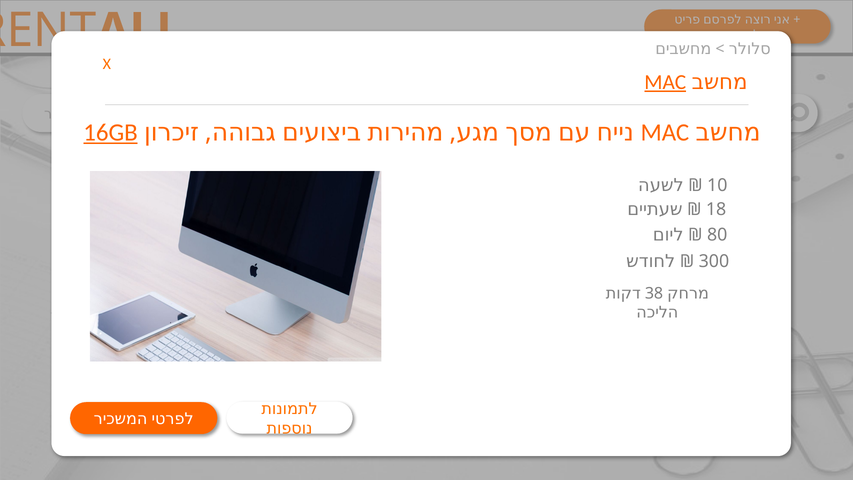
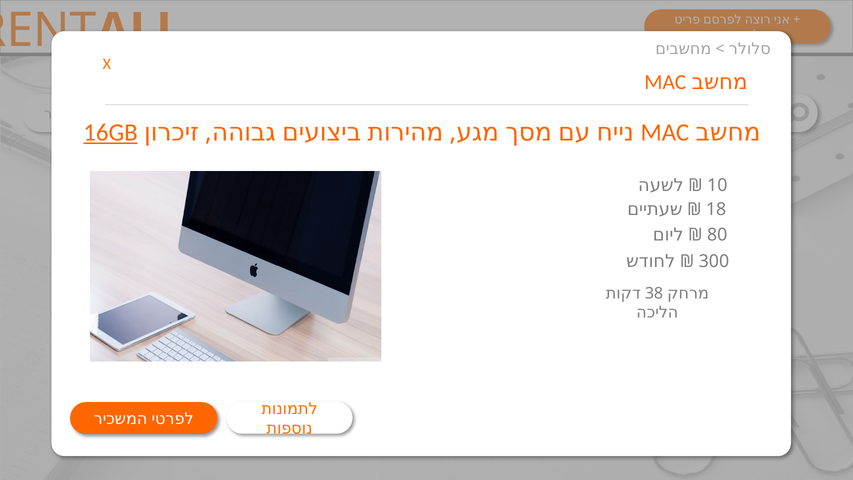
MAC at (665, 82) underline: present -> none
